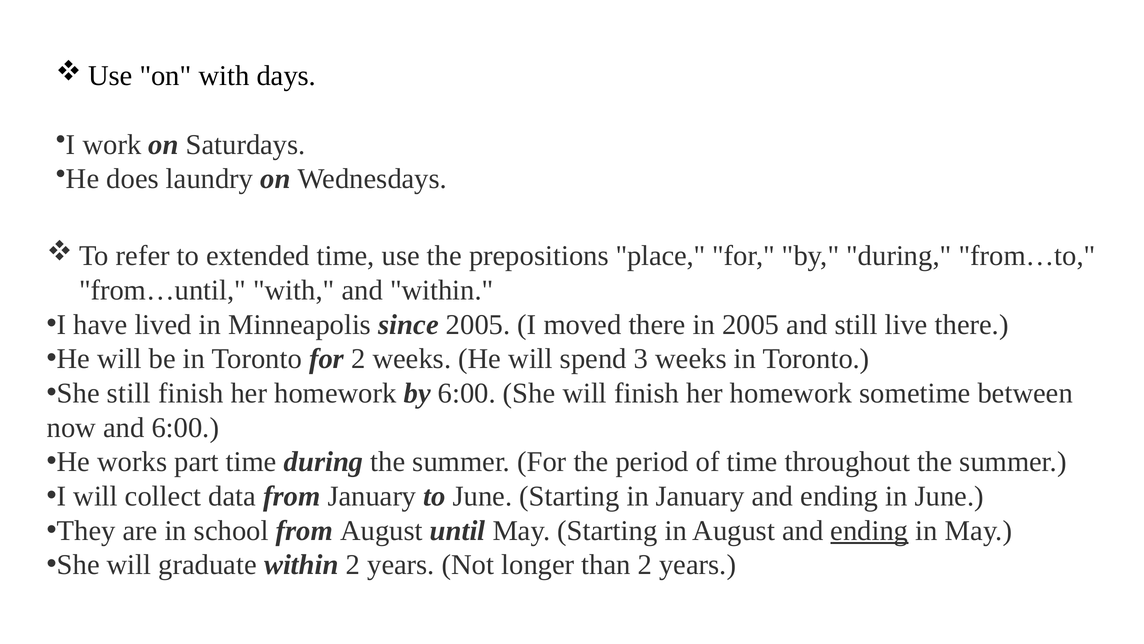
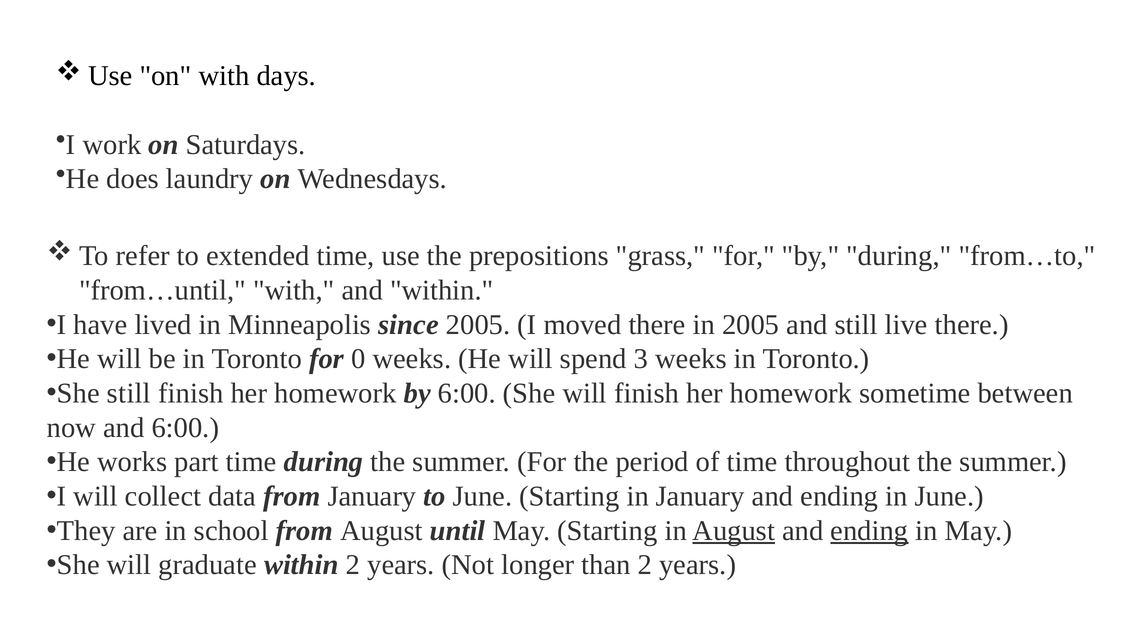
place: place -> grass
for 2: 2 -> 0
August at (734, 530) underline: none -> present
